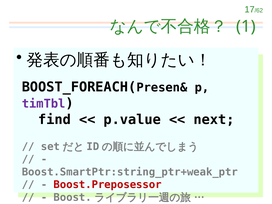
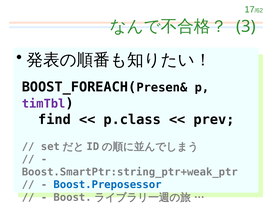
1: 1 -> 3
p.value: p.value -> p.class
next: next -> prev
Boost.Preposessor colour: red -> blue
